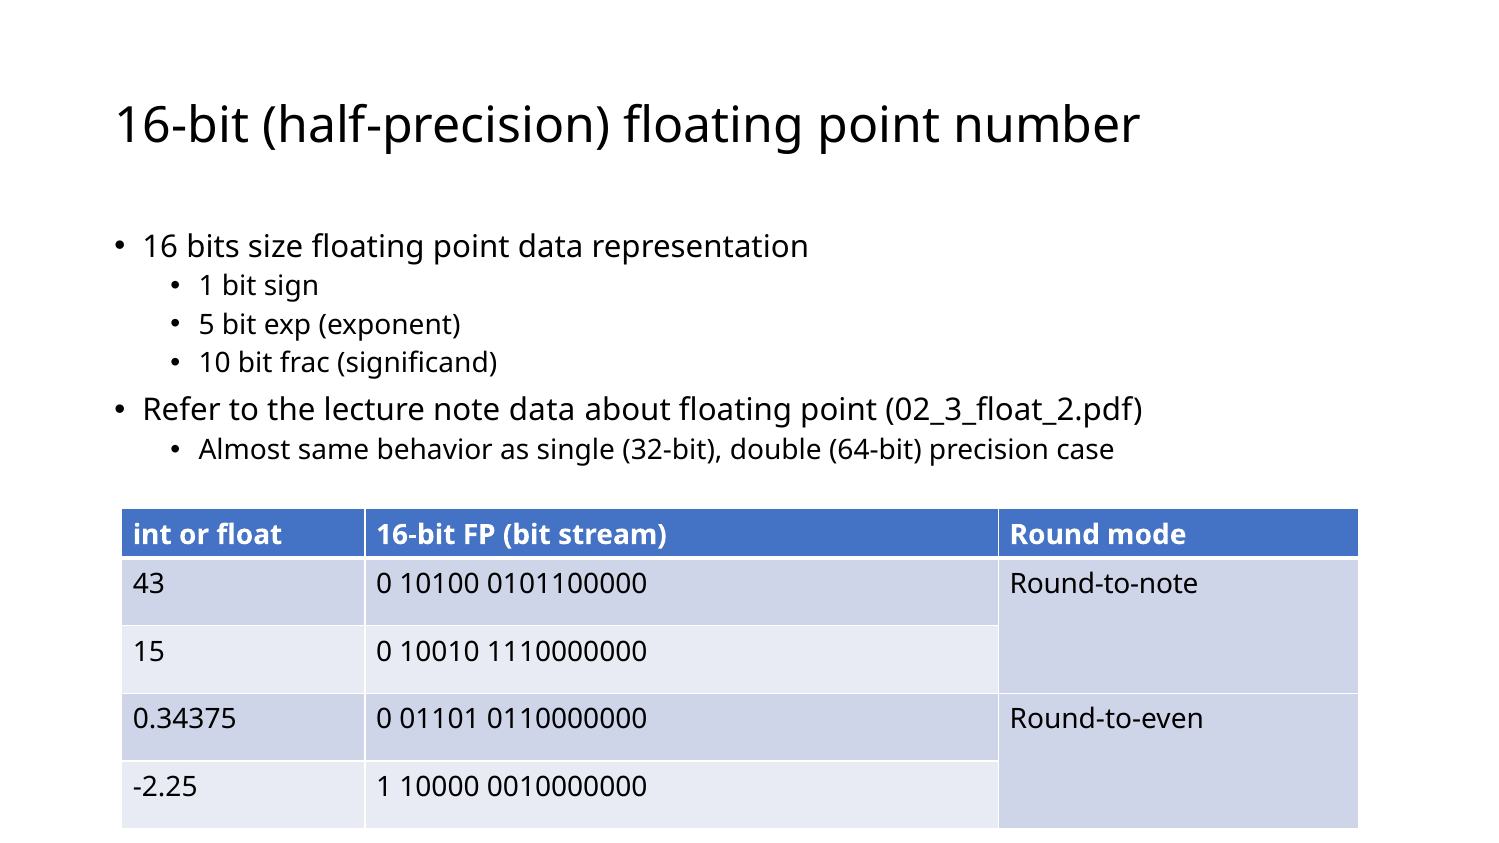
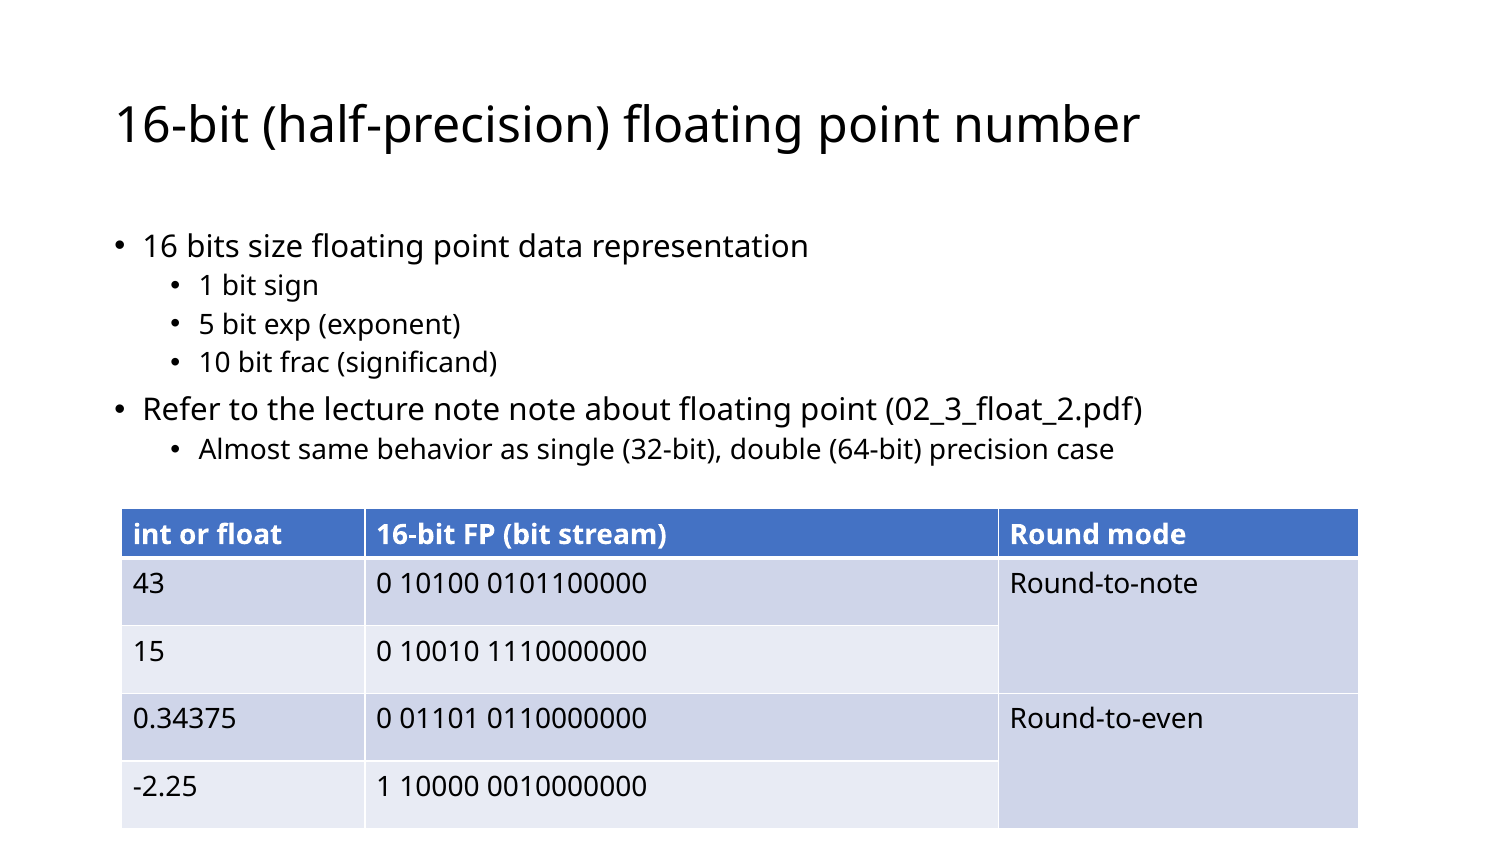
note data: data -> note
